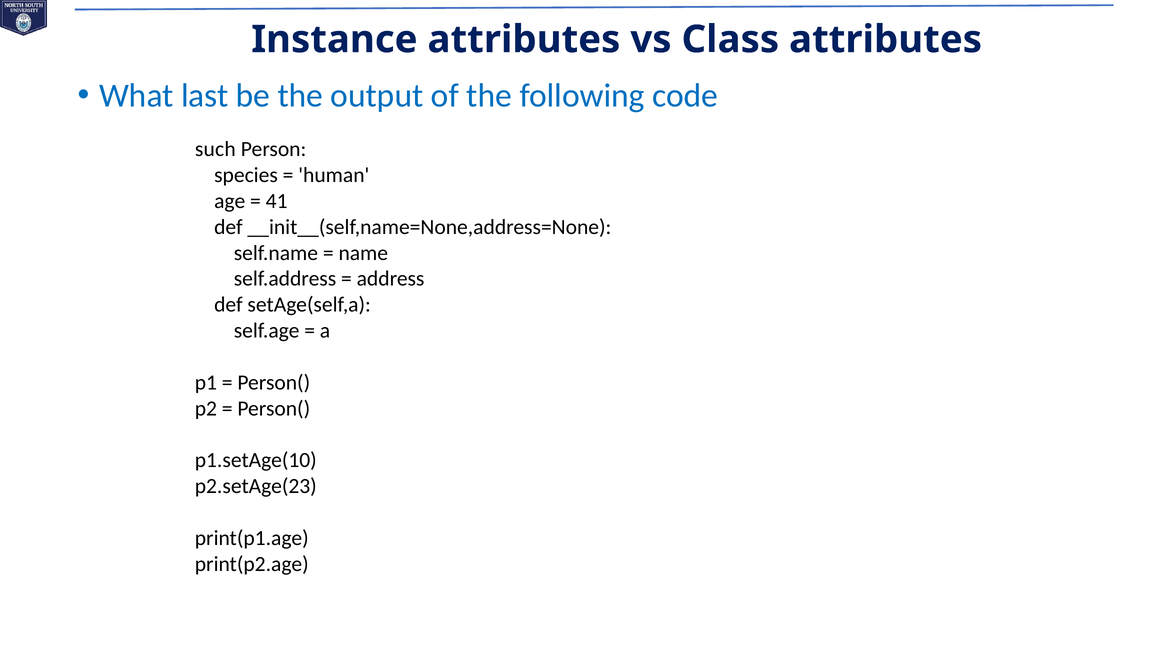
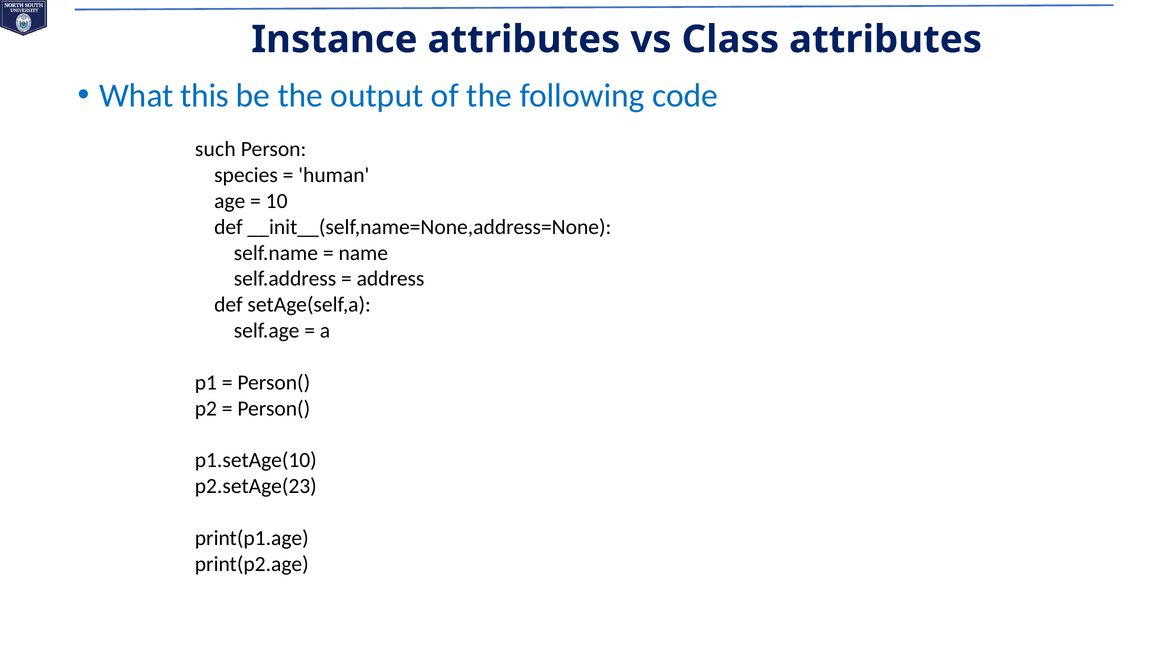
last: last -> this
41: 41 -> 10
